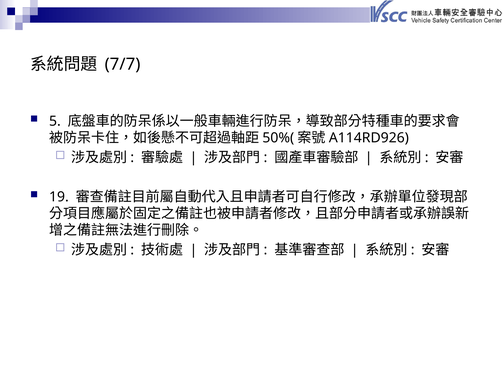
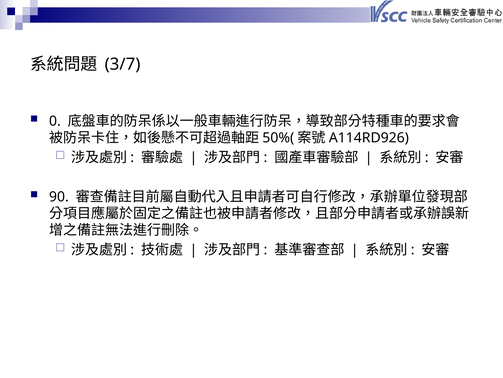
7/7: 7/7 -> 3/7
5: 5 -> 0
19: 19 -> 90
